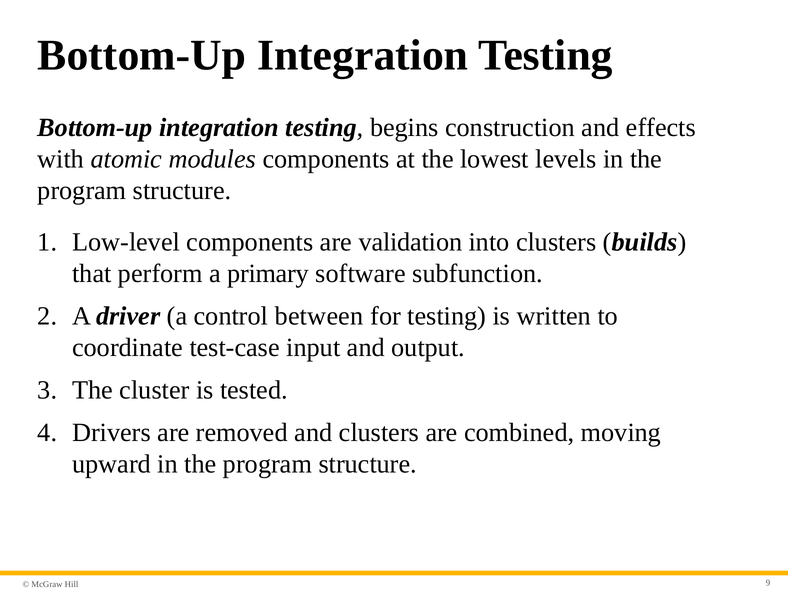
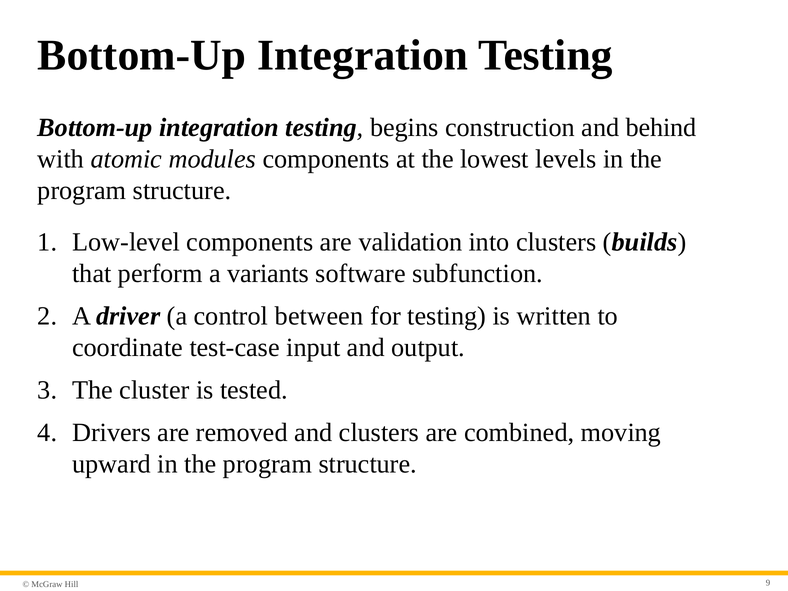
effects: effects -> behind
primary: primary -> variants
